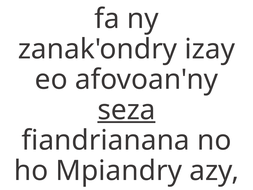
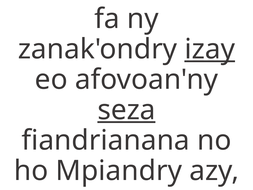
izay underline: none -> present
